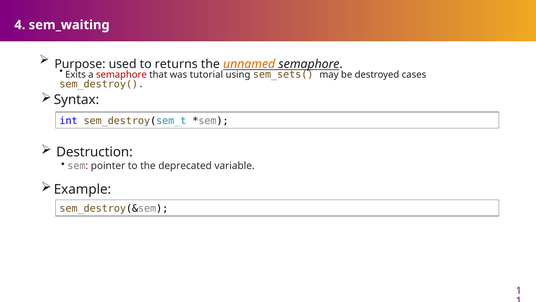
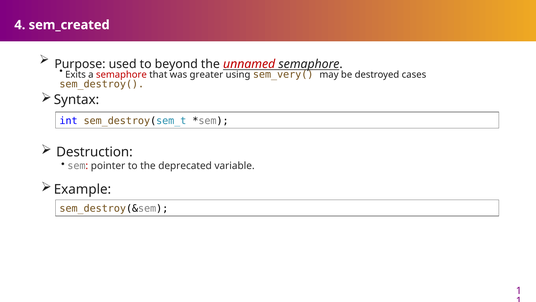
sem_waiting: sem_waiting -> sem_created
returns: returns -> beyond
unnamed colour: orange -> red
tutorial: tutorial -> greater
sem_sets(: sem_sets( -> sem_very(
